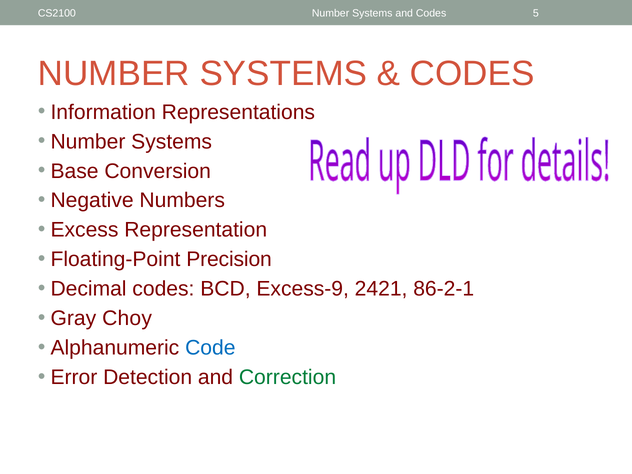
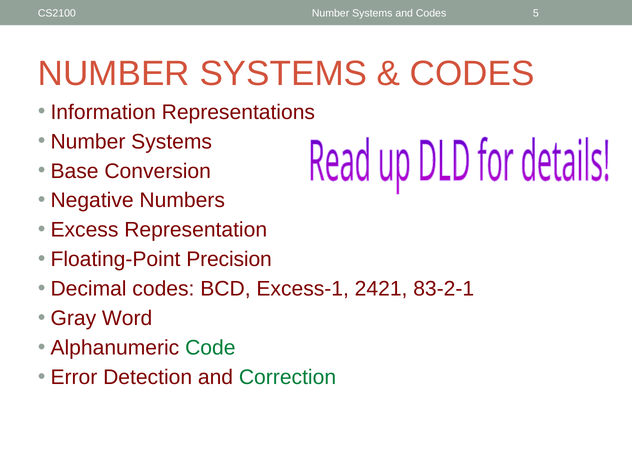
Excess-9: Excess-9 -> Excess-1
86-2-1: 86-2-1 -> 83-2-1
Choy: Choy -> Word
Code colour: blue -> green
